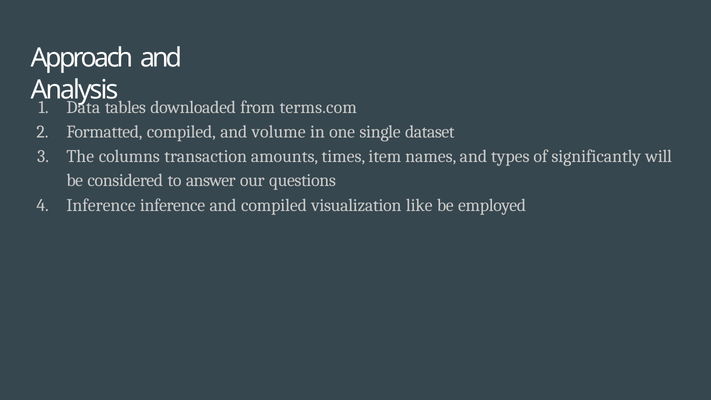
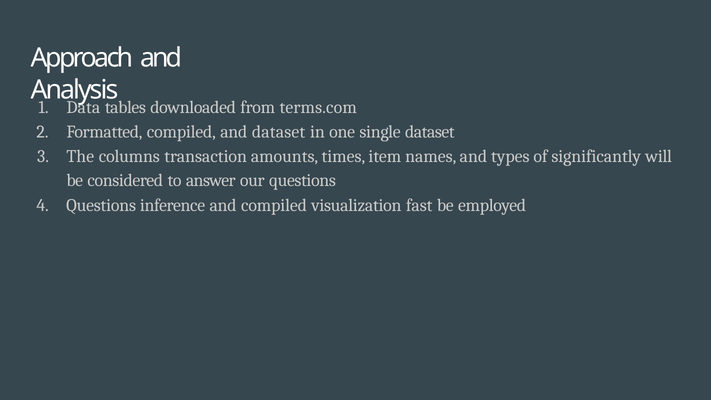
and volume: volume -> dataset
Inference at (101, 205): Inference -> Questions
like: like -> fast
